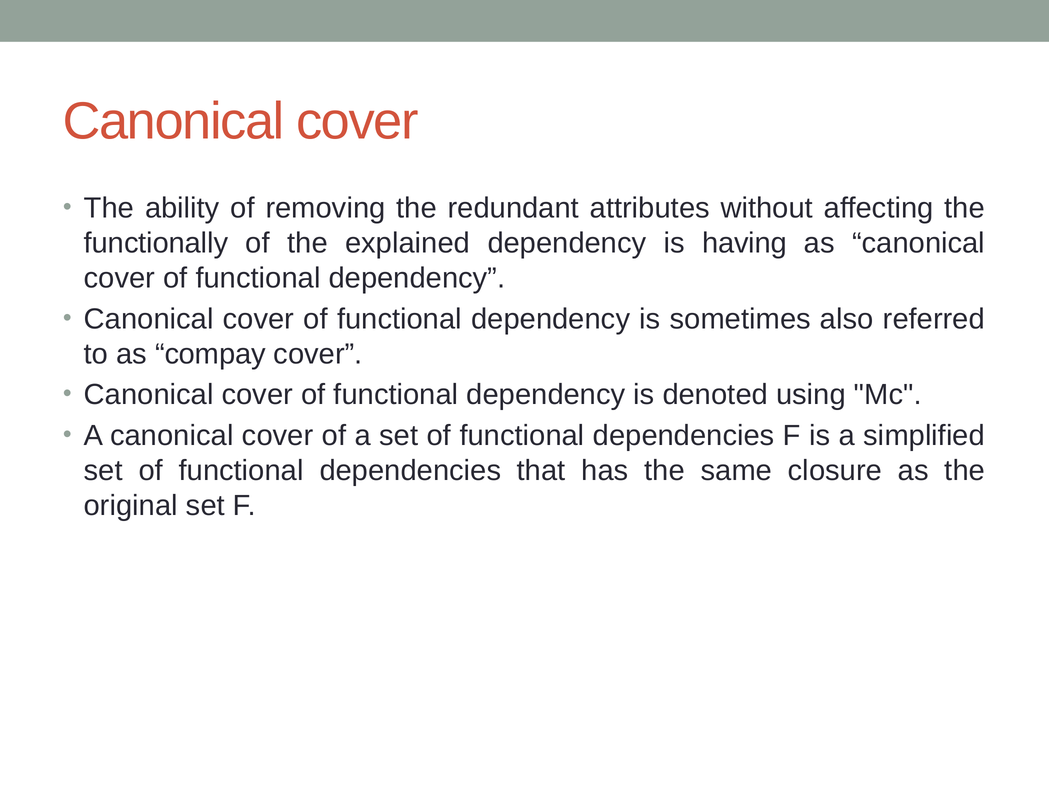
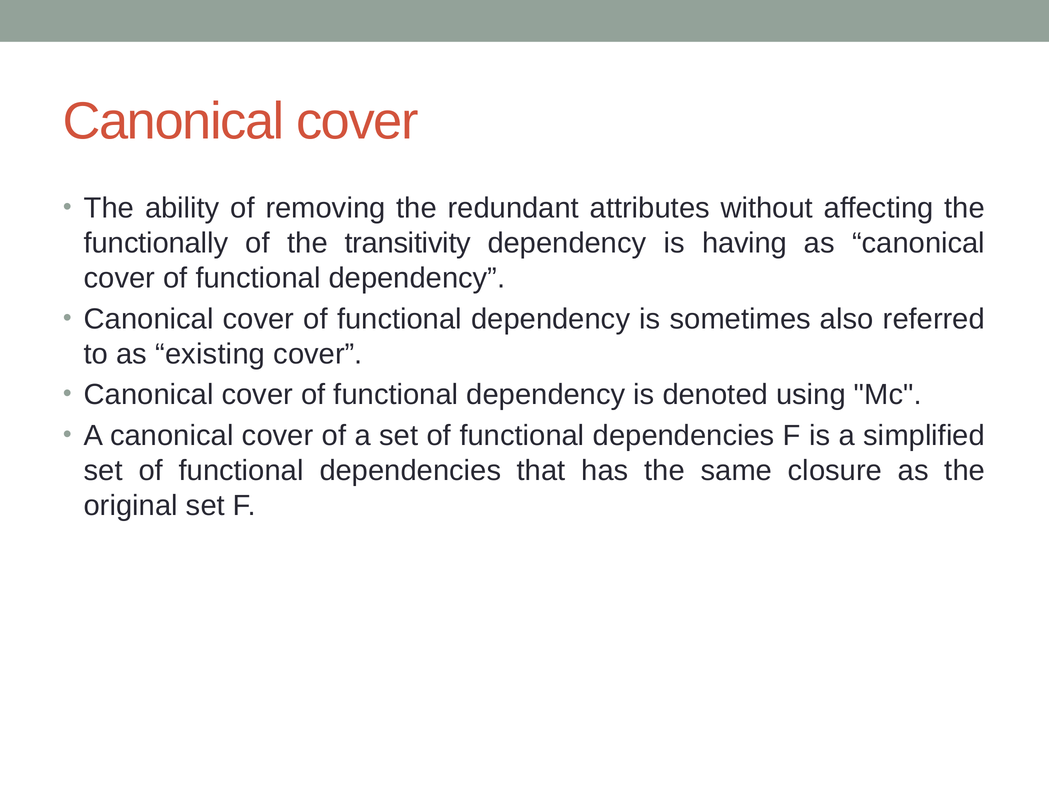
explained: explained -> transitivity
compay: compay -> existing
